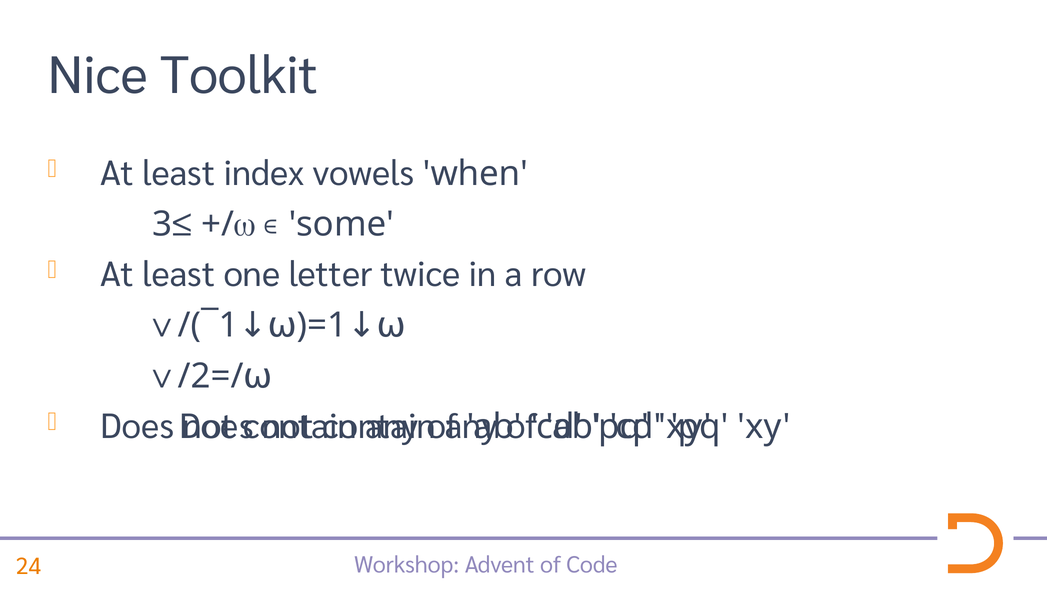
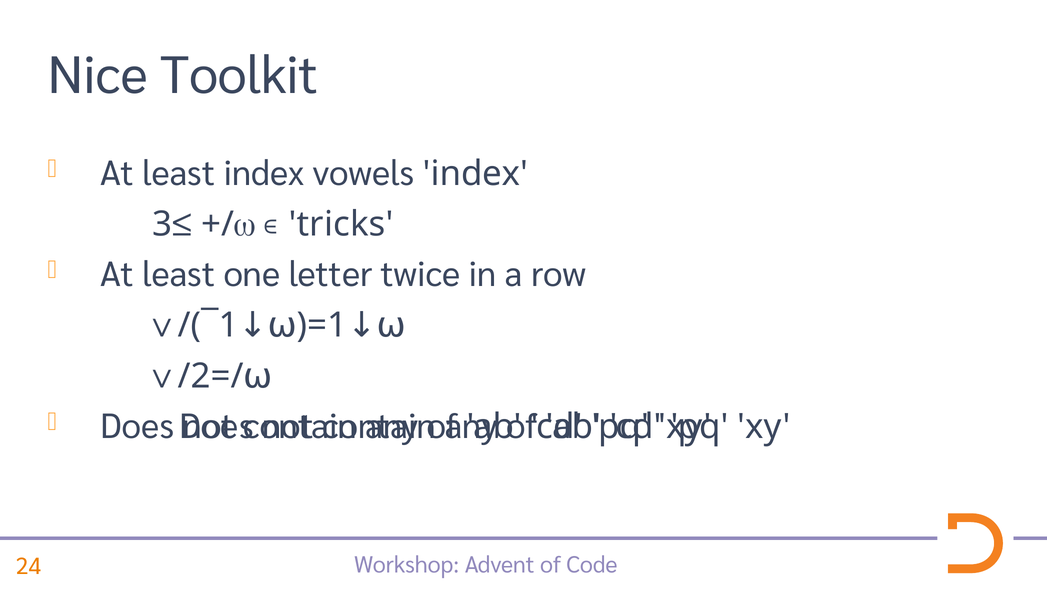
vowels when: when -> index
some: some -> tricks
